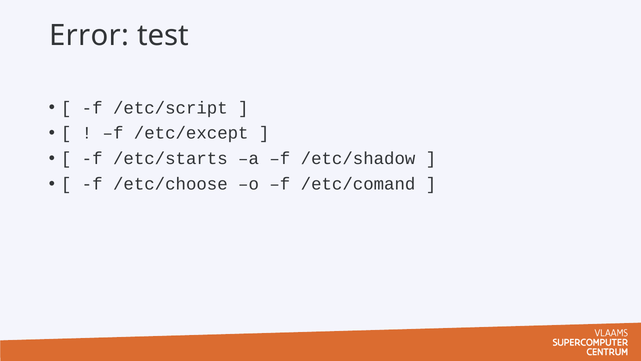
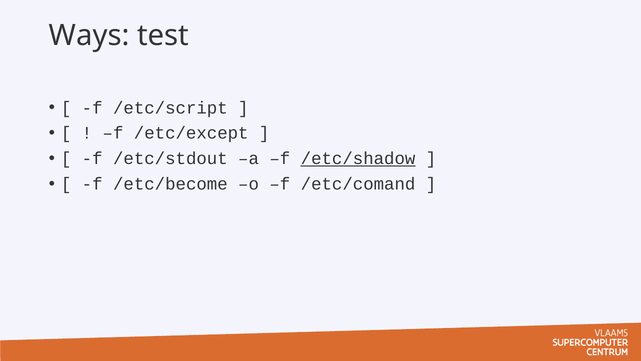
Error: Error -> Ways
/etc/starts: /etc/starts -> /etc/stdout
/etc/shadow underline: none -> present
/etc/choose: /etc/choose -> /etc/become
